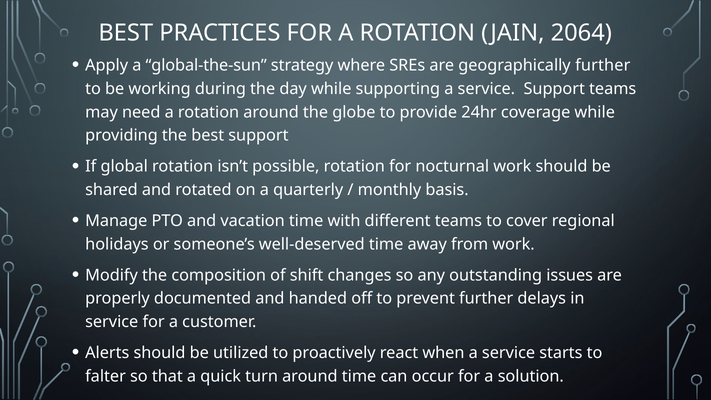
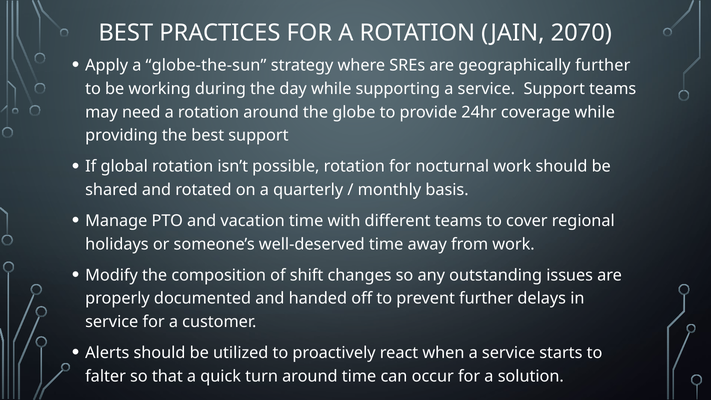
2064: 2064 -> 2070
global-the-sun: global-the-sun -> globe-the-sun
